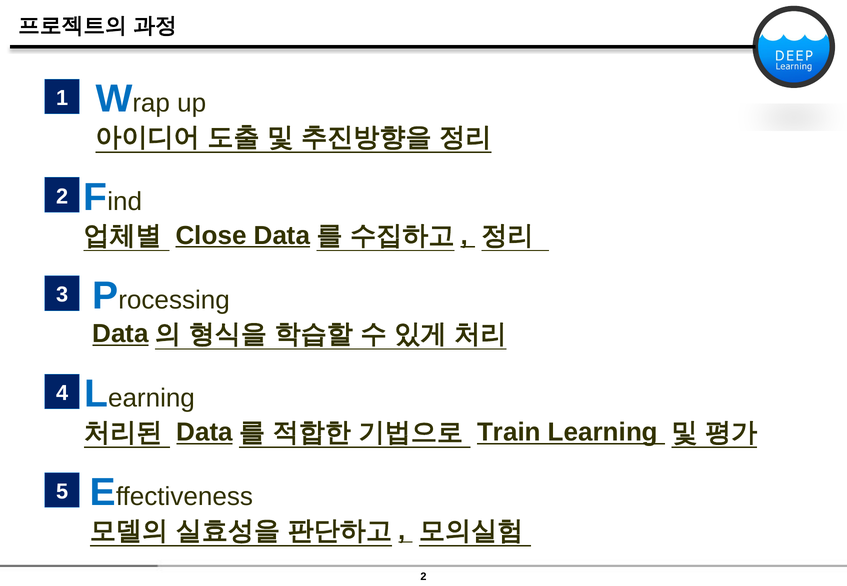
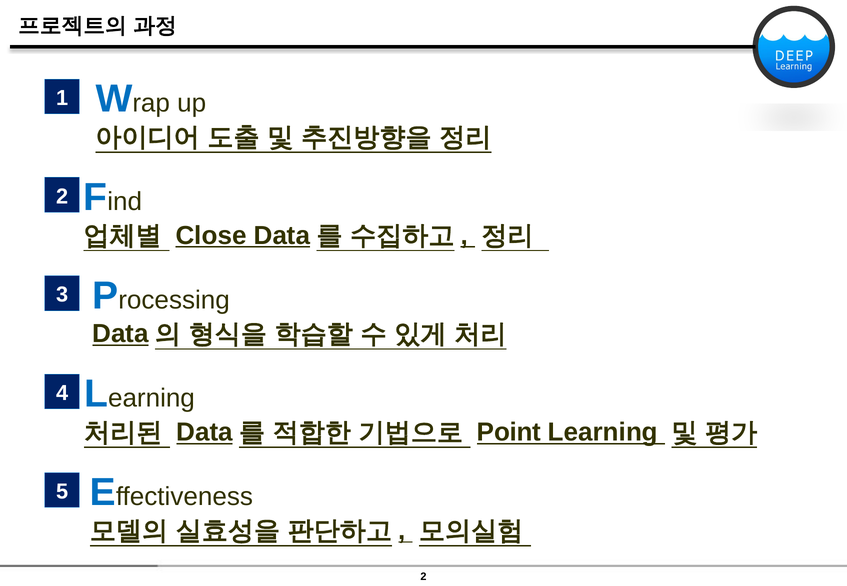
Train: Train -> Point
